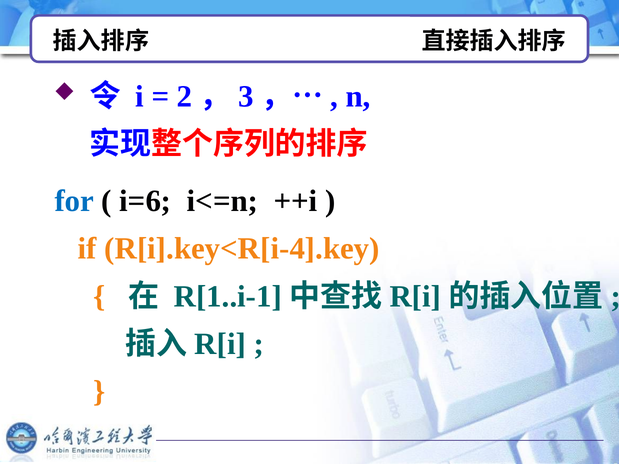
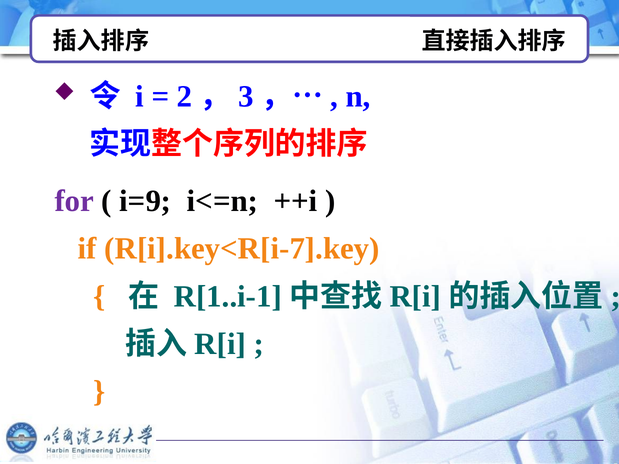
for colour: blue -> purple
i=6: i=6 -> i=9
R[i].key<R[i-4].key: R[i].key<R[i-4].key -> R[i].key<R[i-7].key
